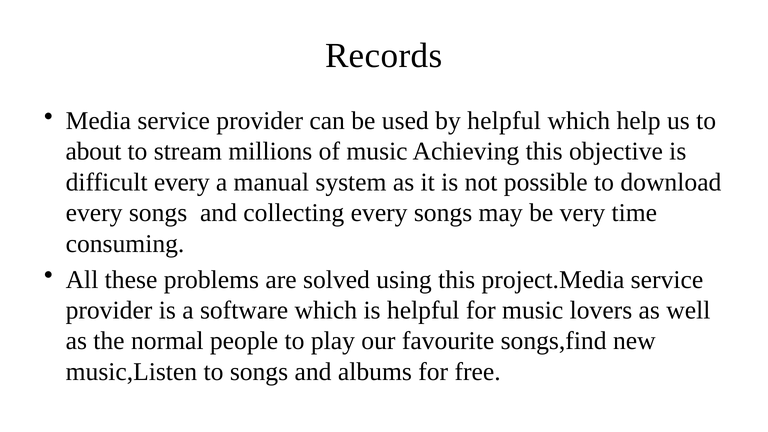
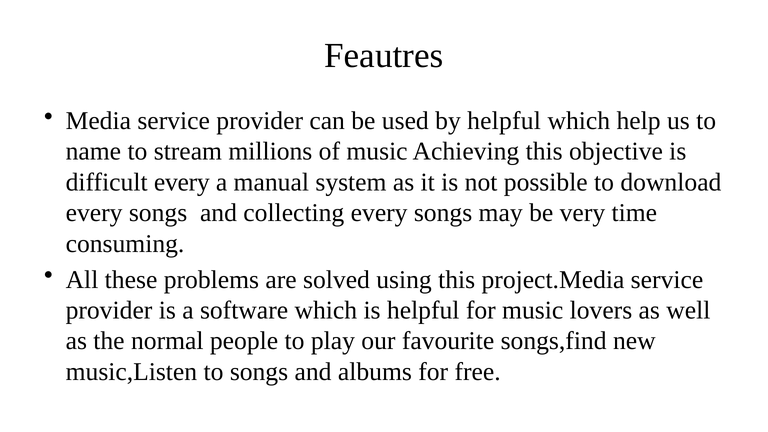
Records: Records -> Feautres
about: about -> name
